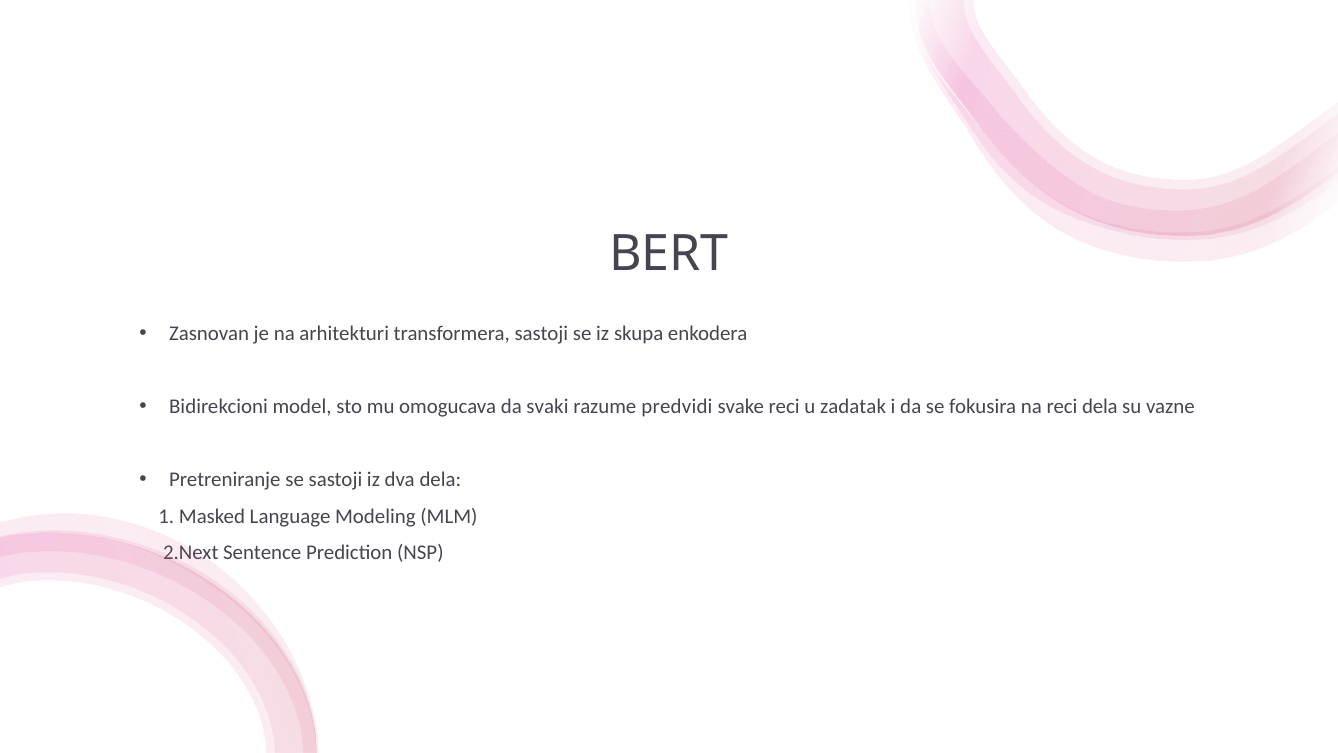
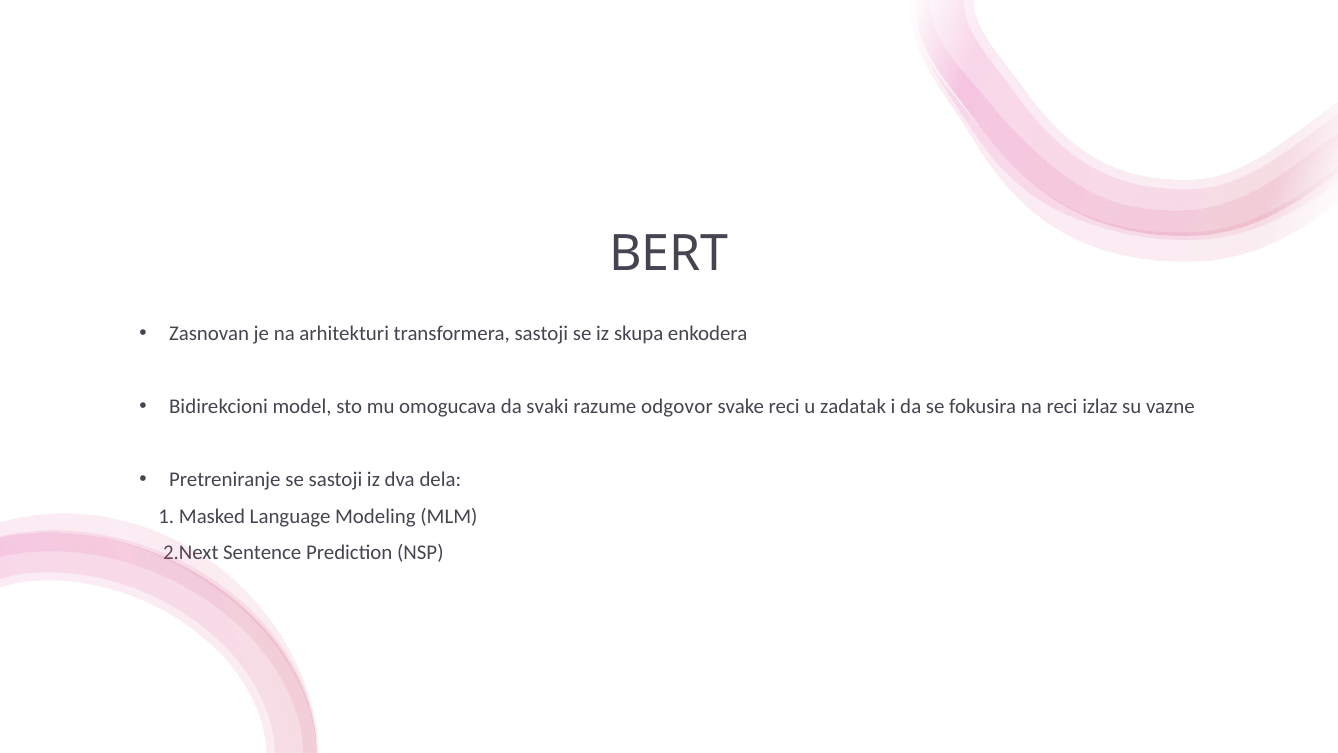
predvidi: predvidi -> odgovor
reci dela: dela -> izlaz
